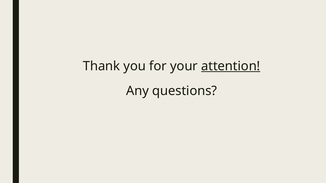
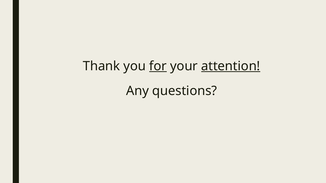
for underline: none -> present
